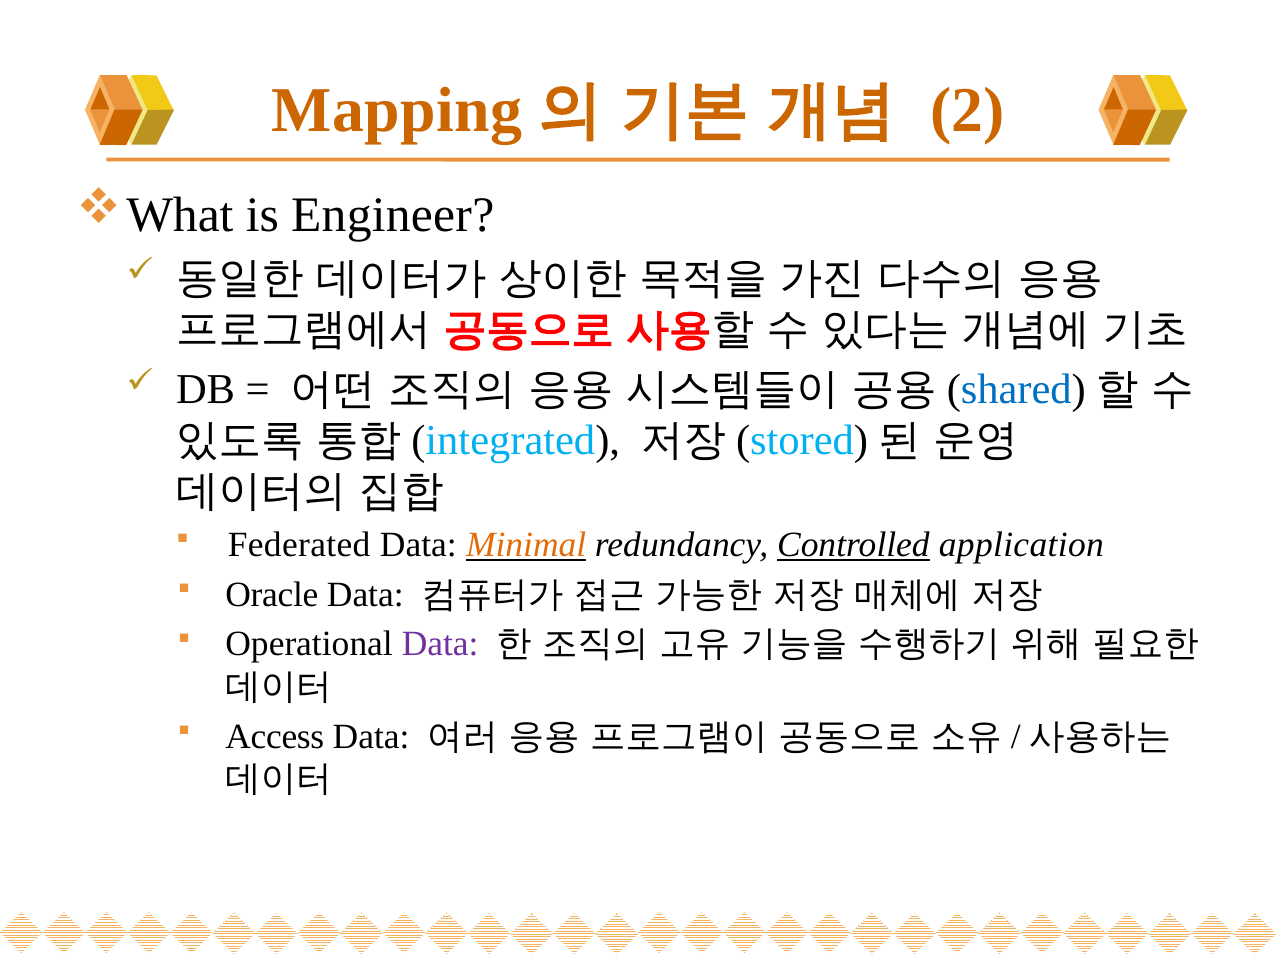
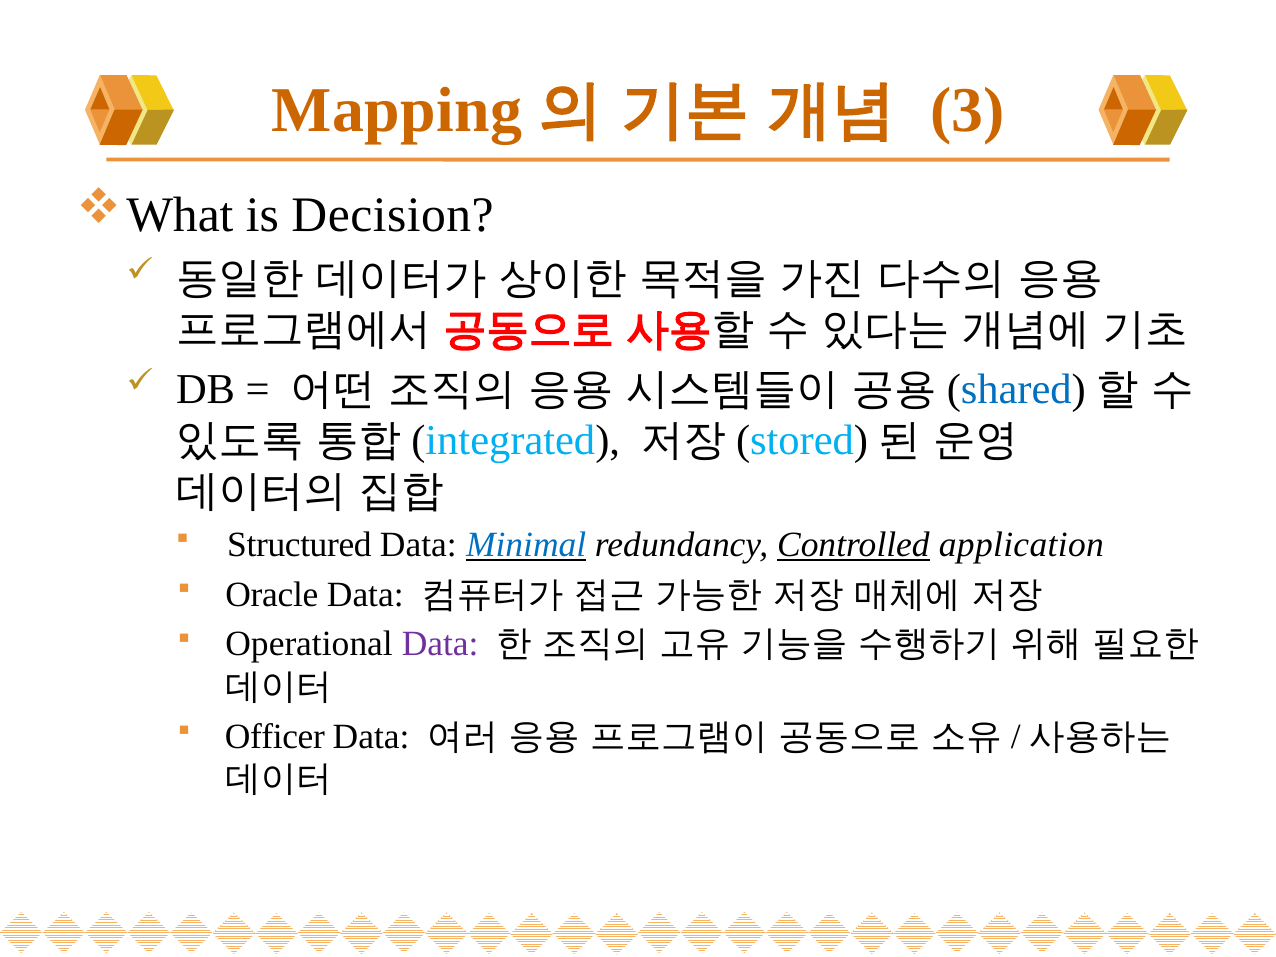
2: 2 -> 3
Engineer: Engineer -> Decision
Federated: Federated -> Structured
Minimal colour: orange -> blue
Access: Access -> Officer
